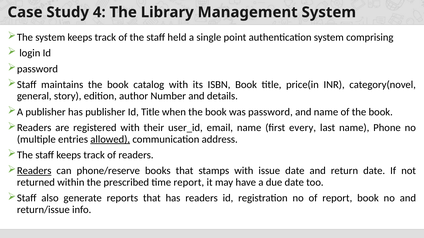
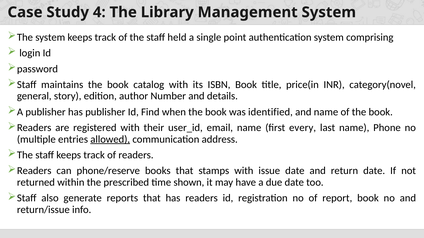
Id Title: Title -> Find
was password: password -> identified
Readers at (34, 171) underline: present -> none
time report: report -> shown
